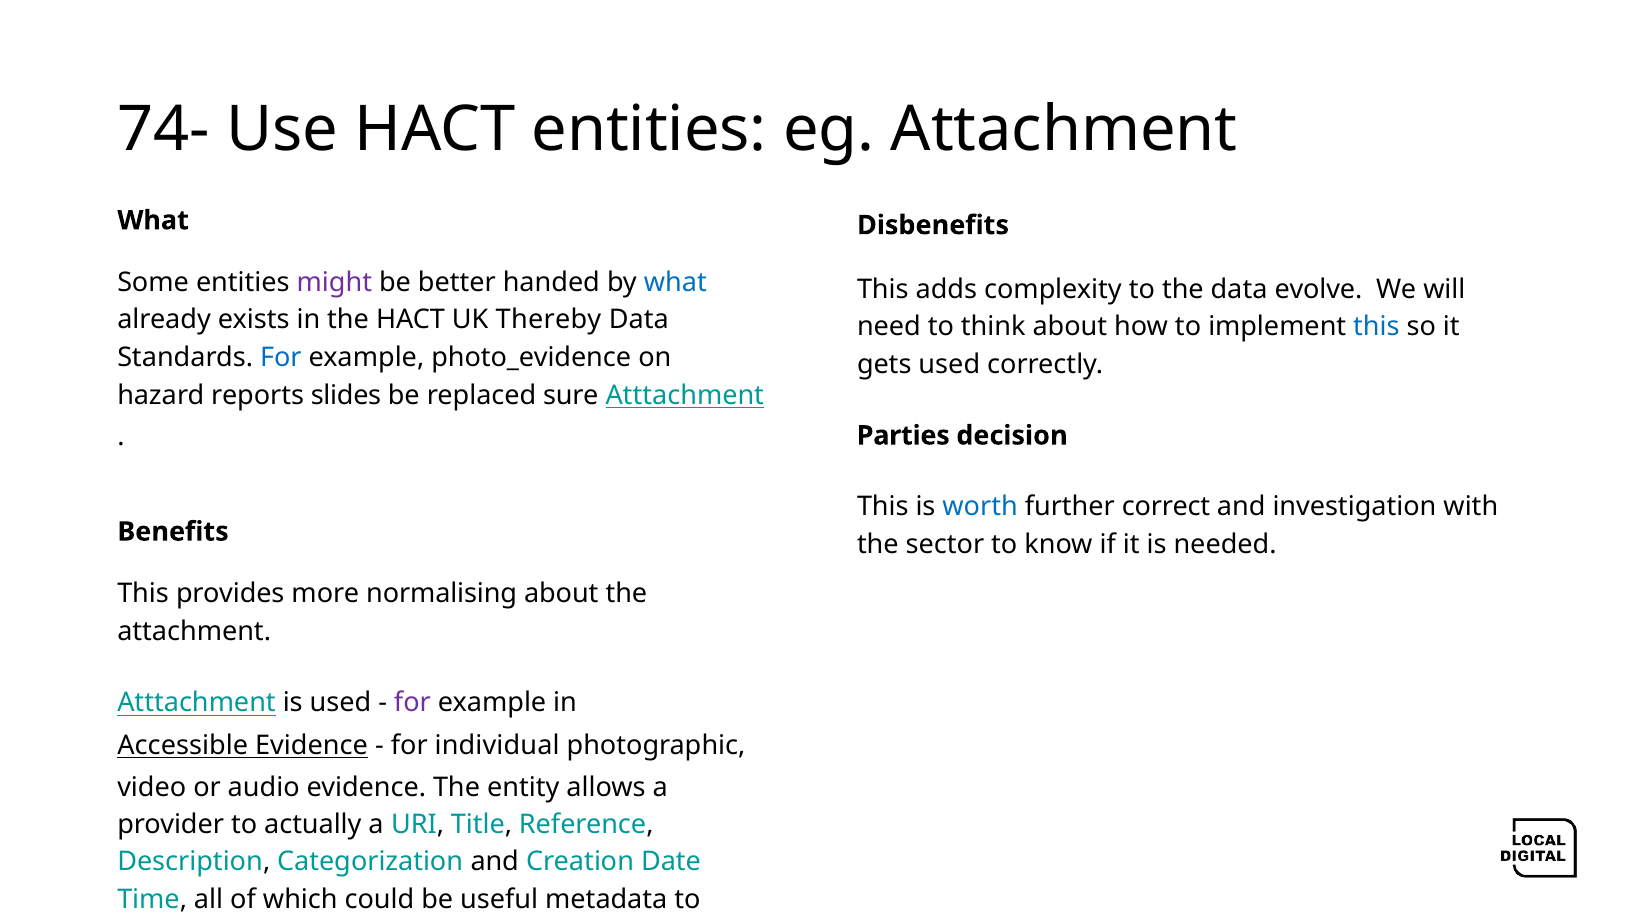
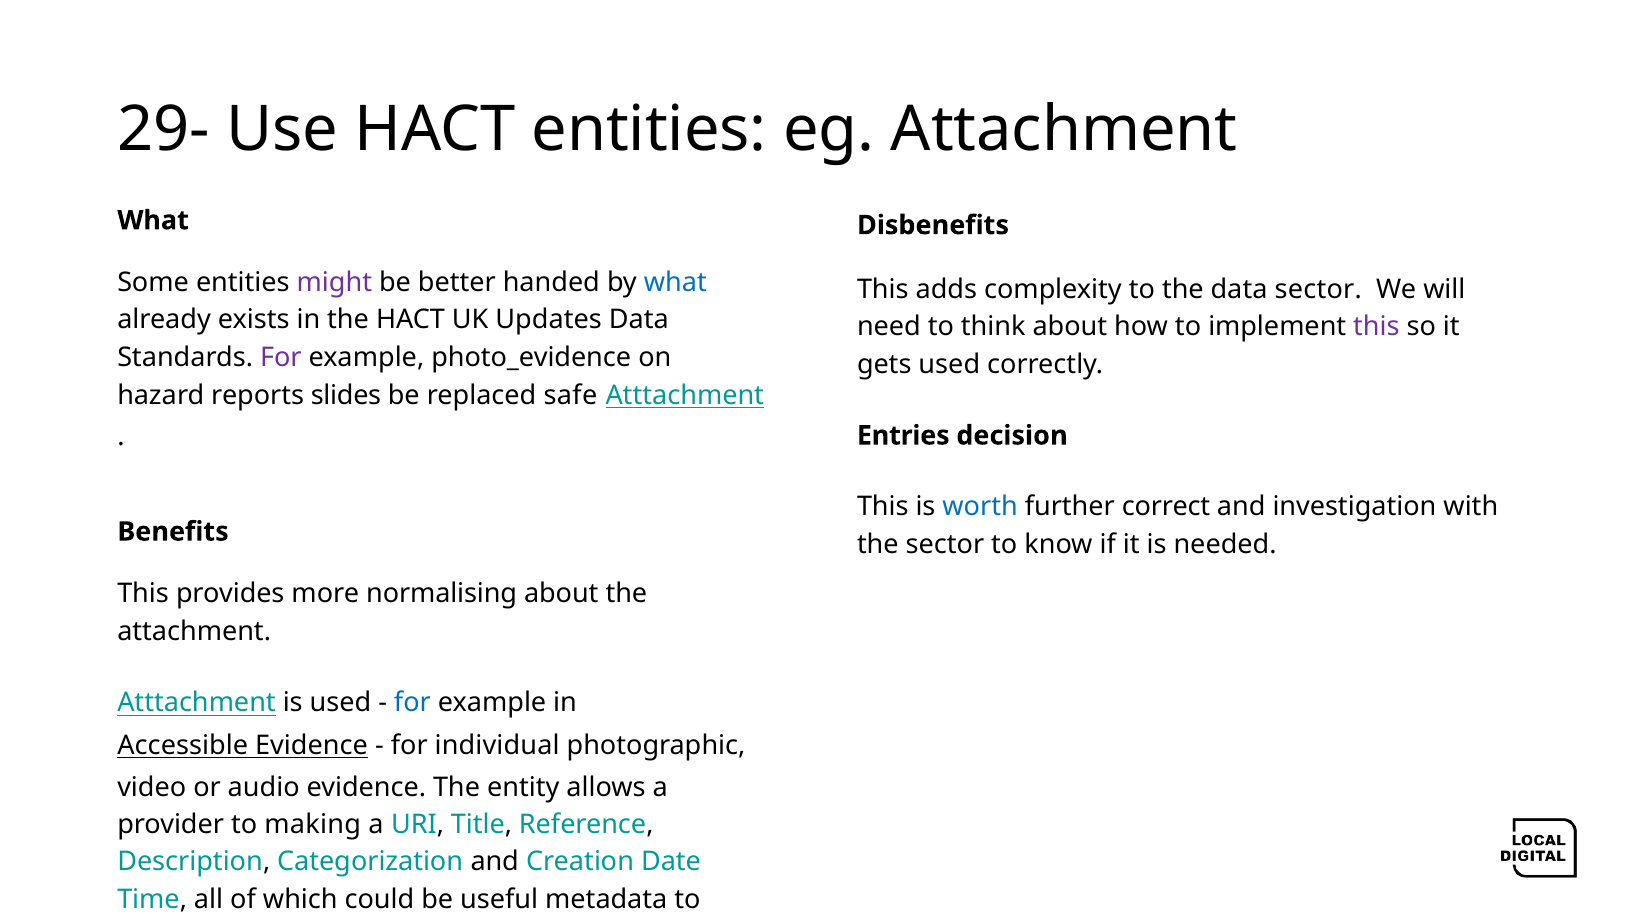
74-: 74- -> 29-
data evolve: evolve -> sector
Thereby: Thereby -> Updates
this at (1376, 327) colour: blue -> purple
For at (281, 357) colour: blue -> purple
sure: sure -> safe
Parties: Parties -> Entries
for at (412, 703) colour: purple -> blue
actually: actually -> making
